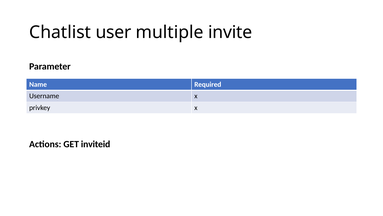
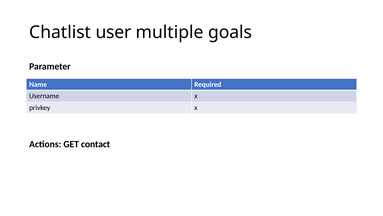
invite: invite -> goals
inviteid: inviteid -> contact
